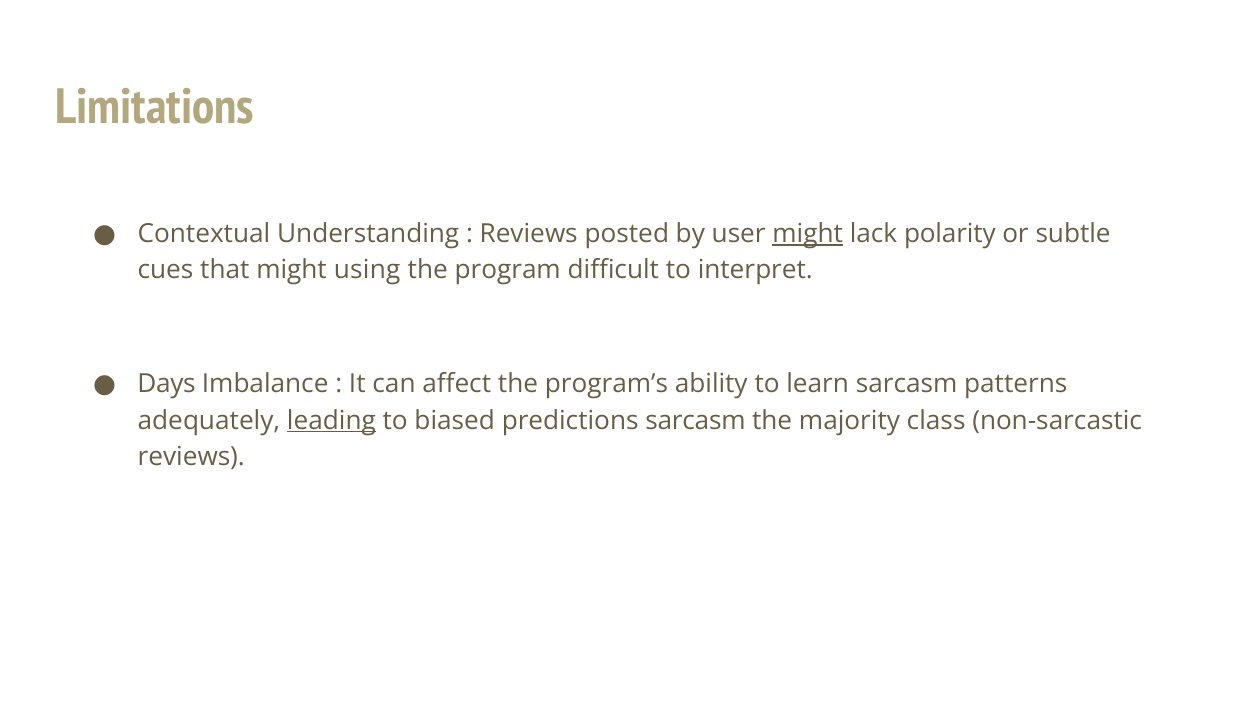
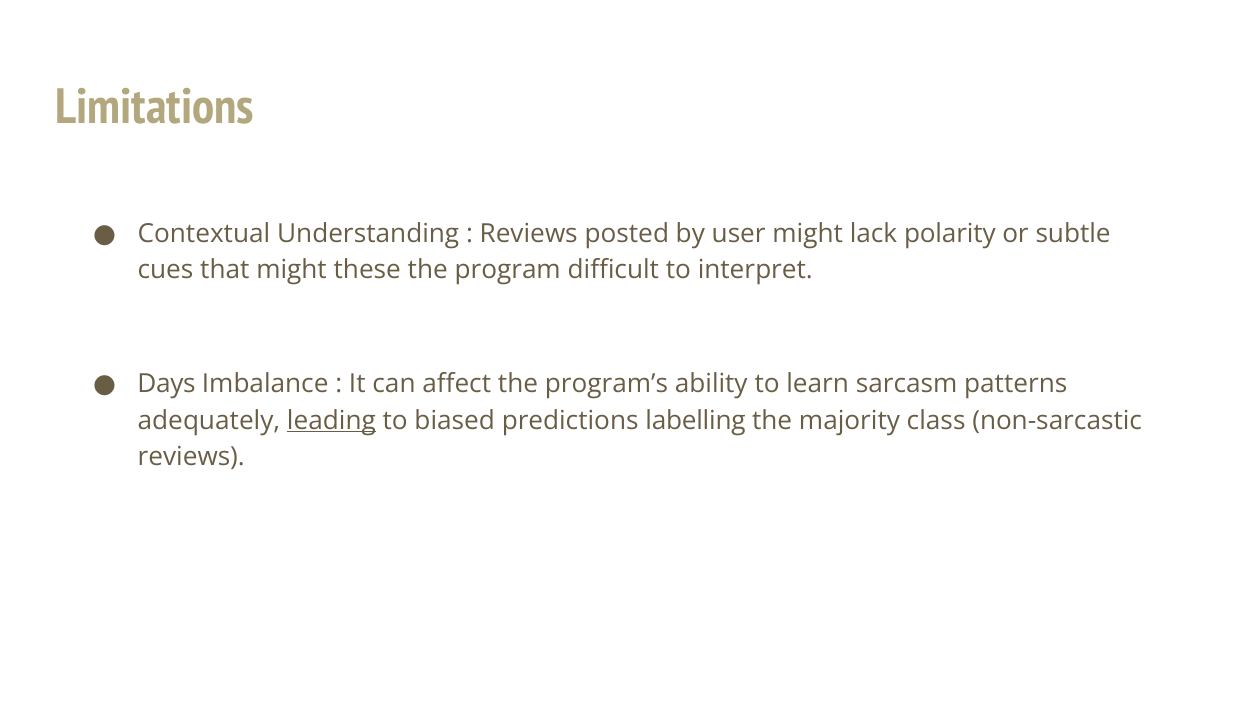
might at (808, 234) underline: present -> none
using: using -> these
predictions sarcasm: sarcasm -> labelling
